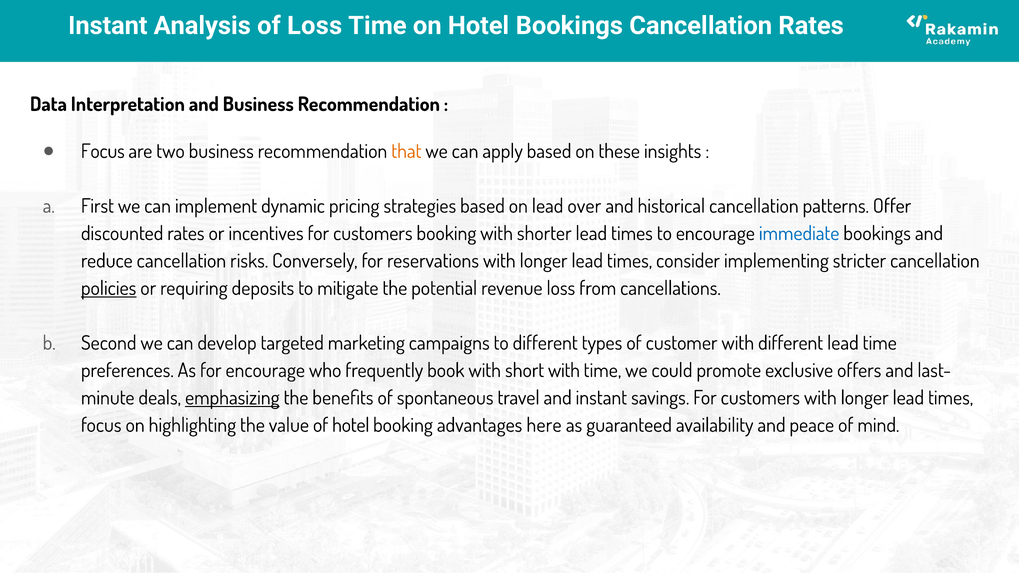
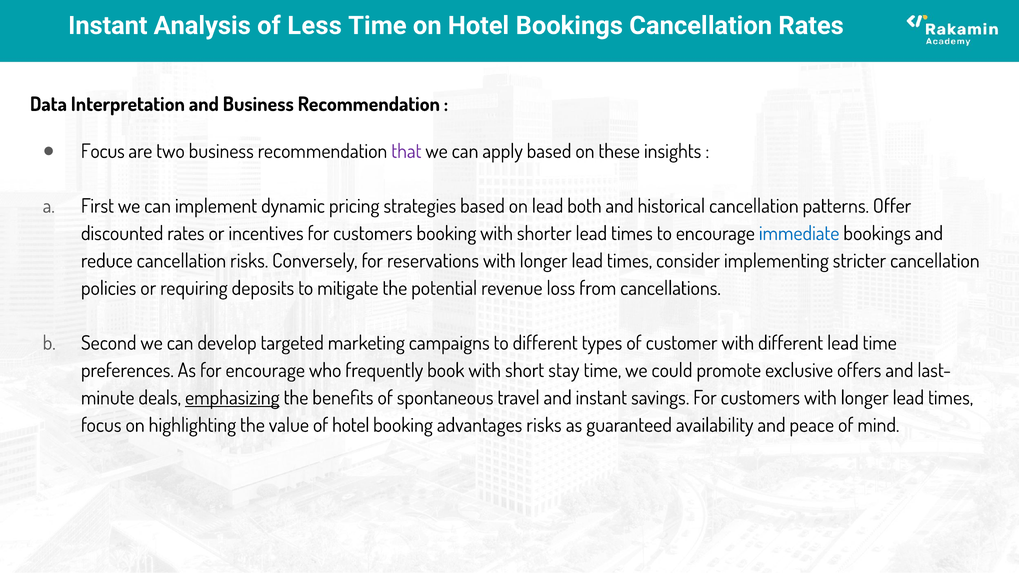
of Loss: Loss -> Less
that colour: orange -> purple
over: over -> both
policies underline: present -> none
short with: with -> stay
advantages here: here -> risks
